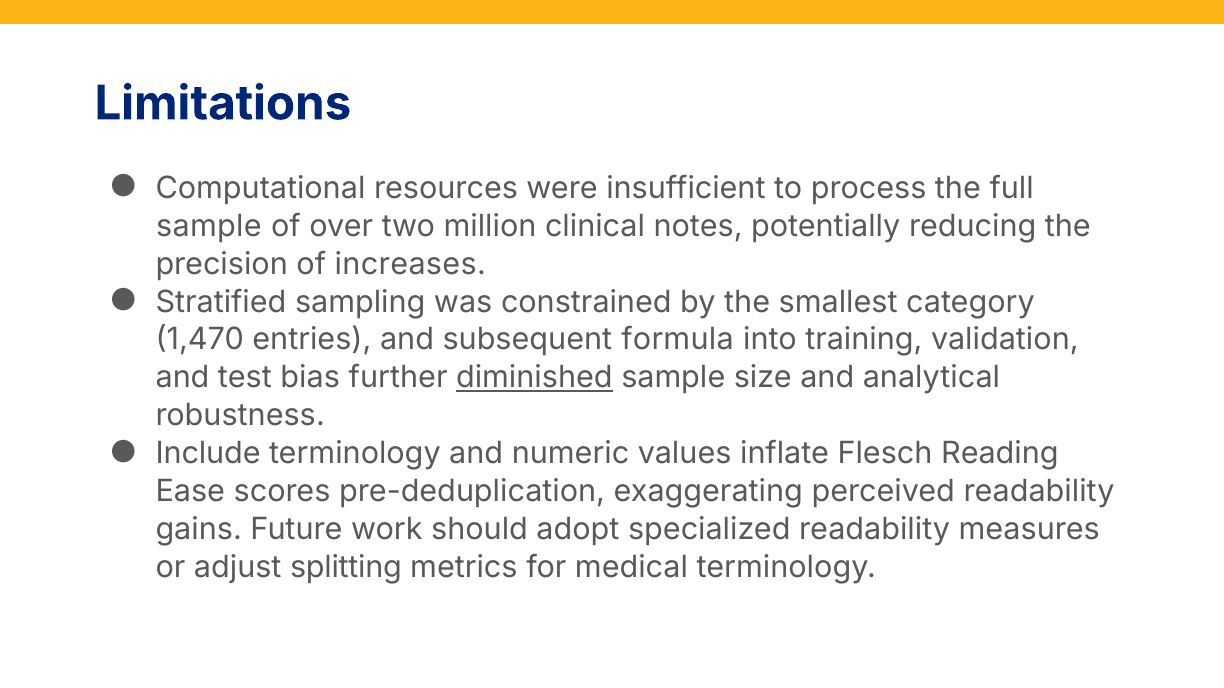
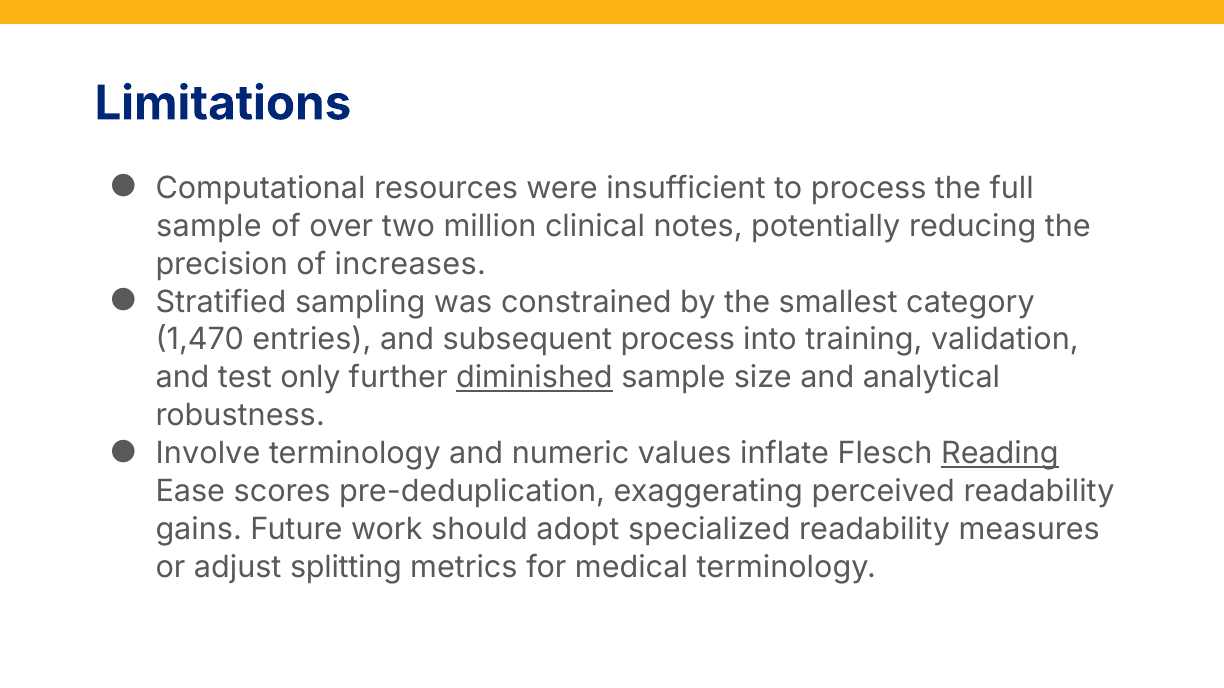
subsequent formula: formula -> process
bias: bias -> only
Include: Include -> Involve
Reading underline: none -> present
